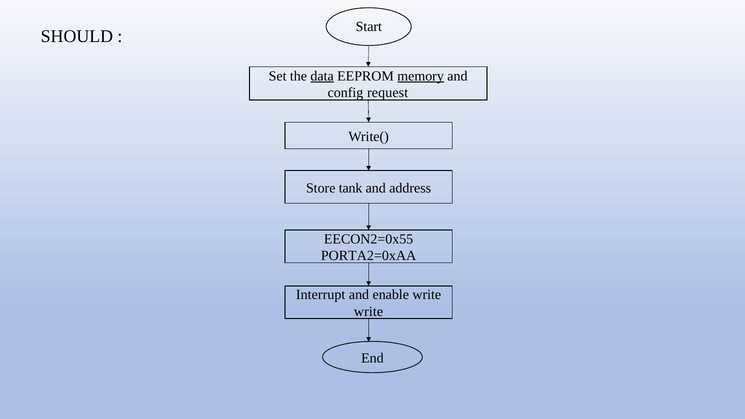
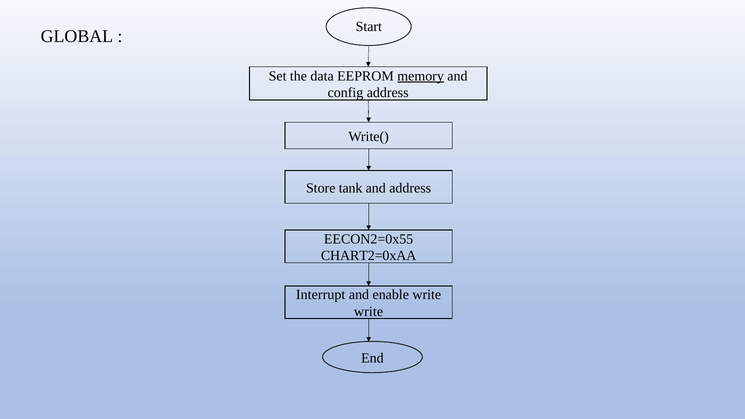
SHOULD: SHOULD -> GLOBAL
data underline: present -> none
config request: request -> address
PORTA2=0xAA: PORTA2=0xAA -> CHART2=0xAA
